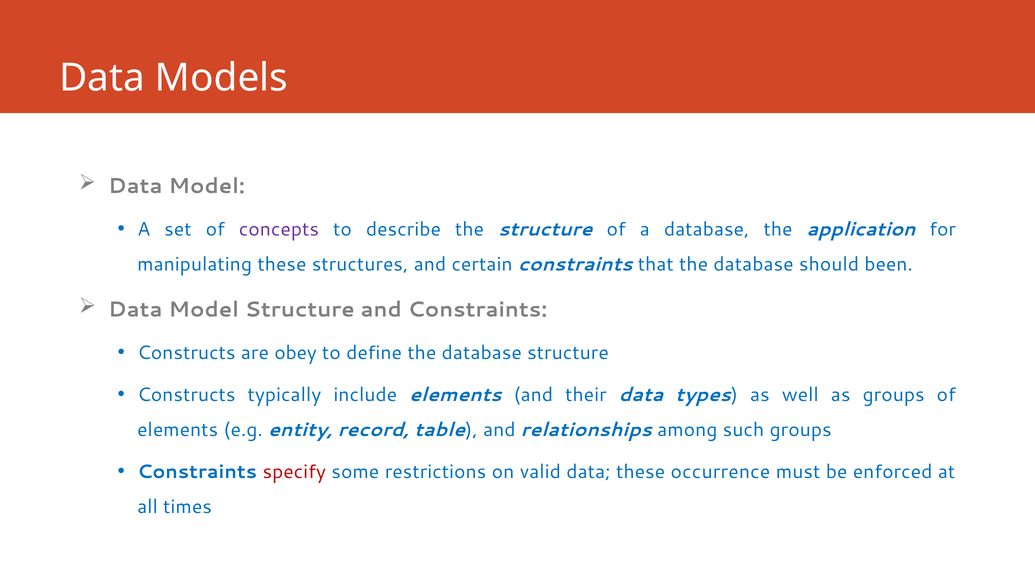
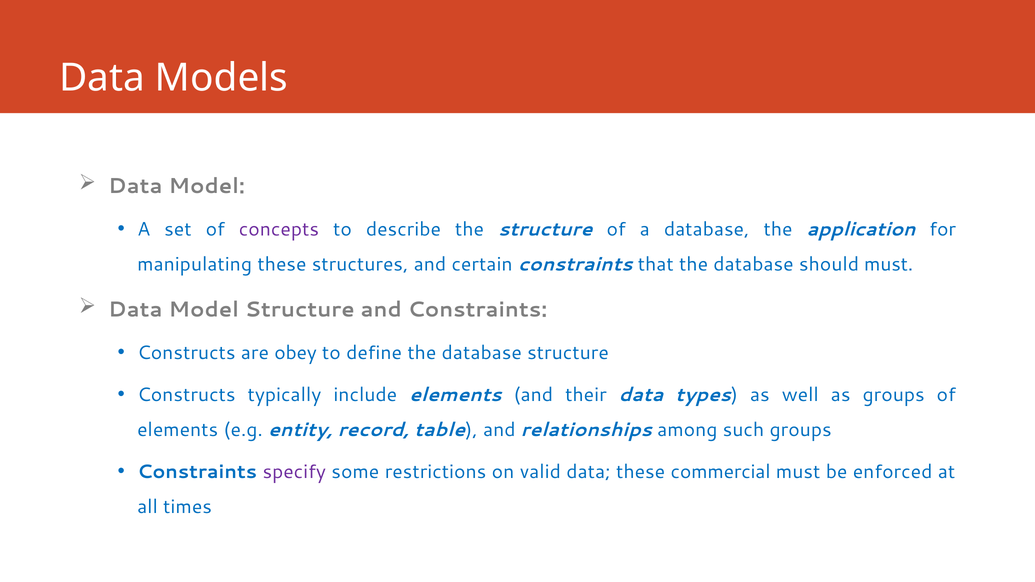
should been: been -> must
specify colour: red -> purple
occurrence: occurrence -> commercial
